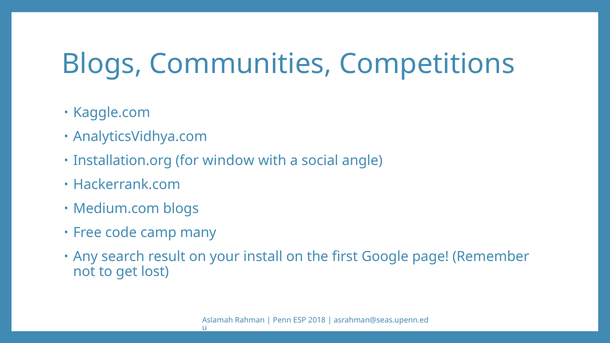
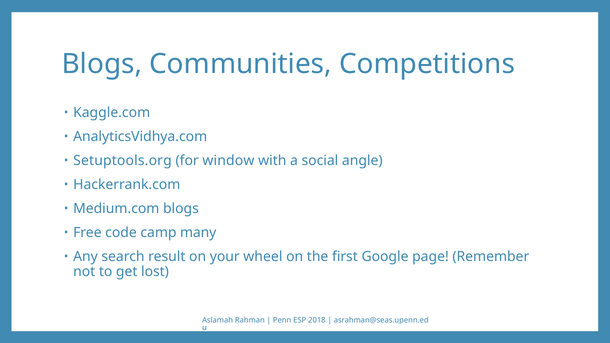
Installation.org: Installation.org -> Setuptools.org
install: install -> wheel
